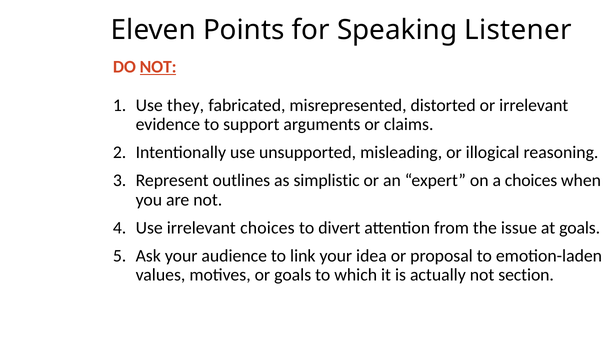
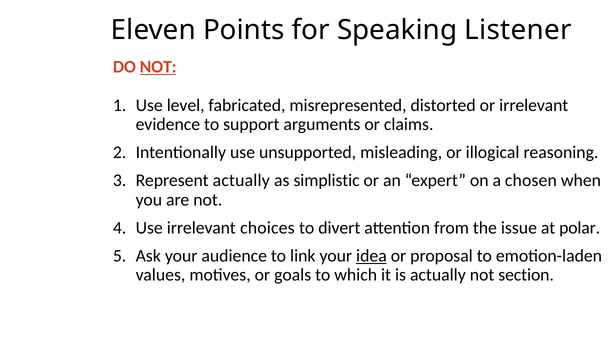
they: they -> level
Represent outlines: outlines -> actually
a choices: choices -> chosen
at goals: goals -> polar
idea underline: none -> present
